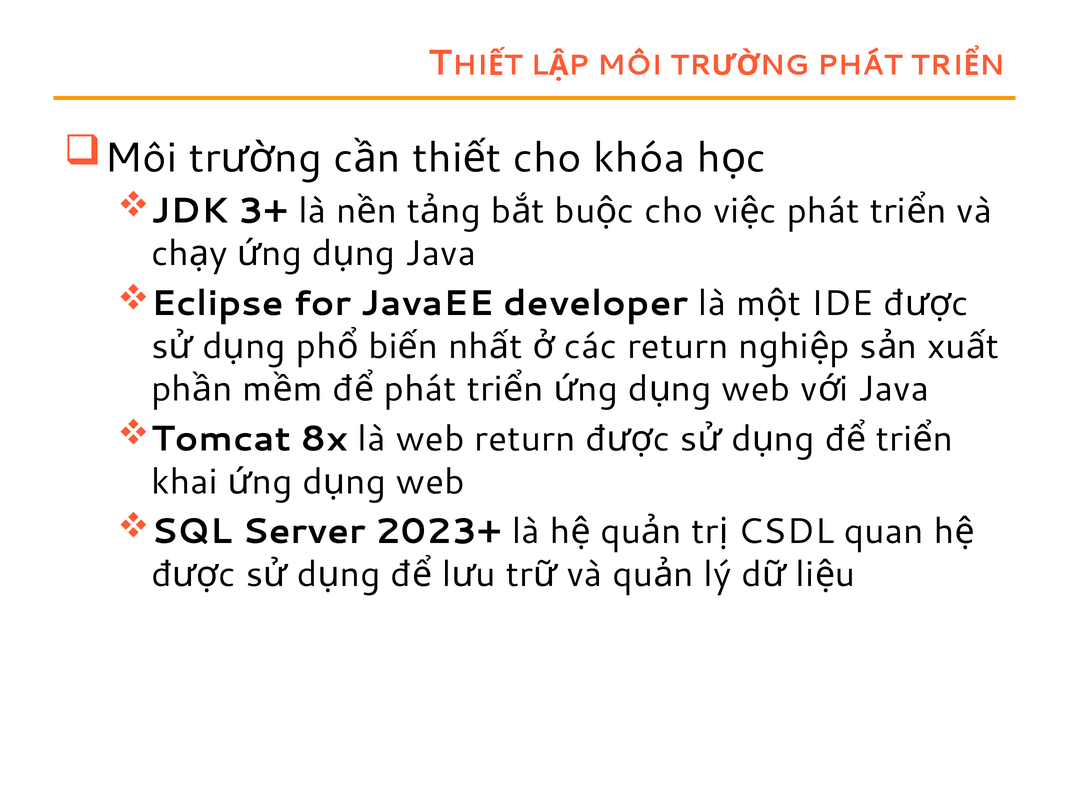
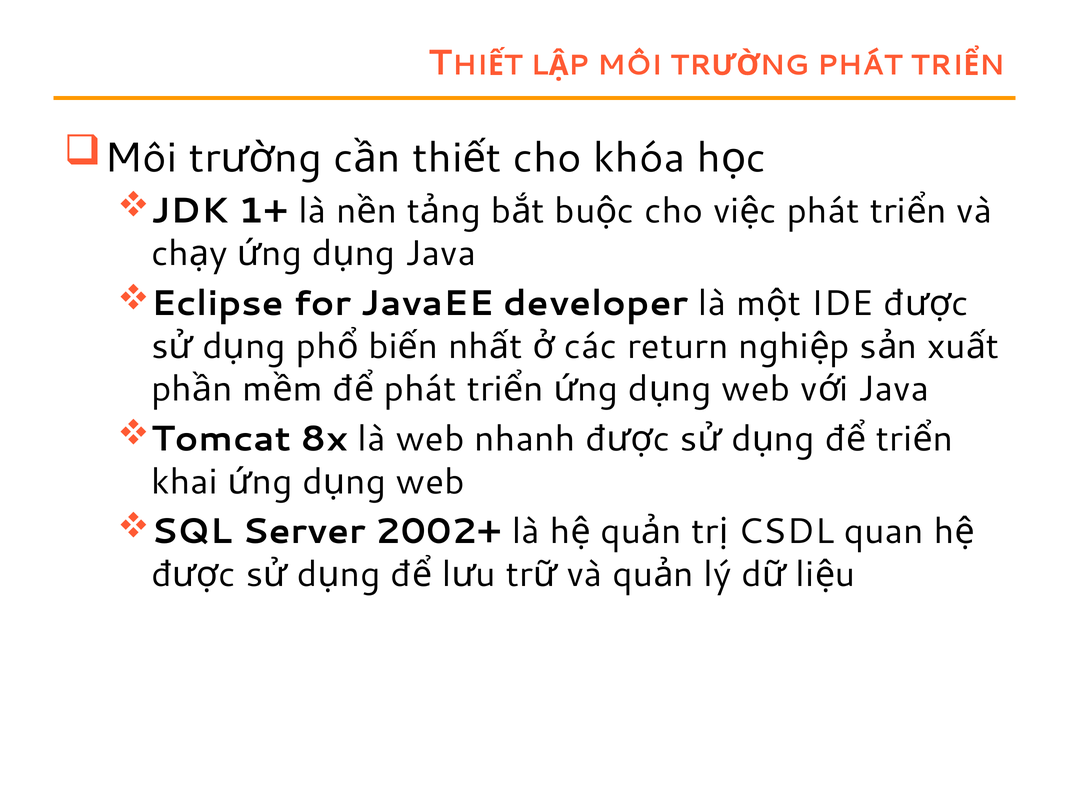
3+: 3+ -> 1+
web return: return -> nhanh
2023+: 2023+ -> 2002+
